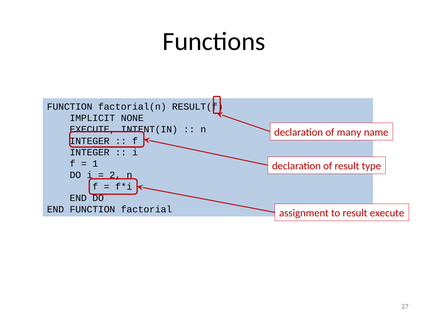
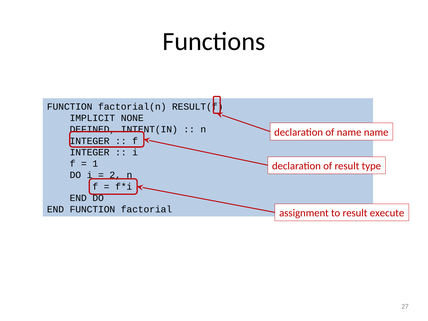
EXECUTE at (92, 129): EXECUTE -> DEFINED
of many: many -> name
